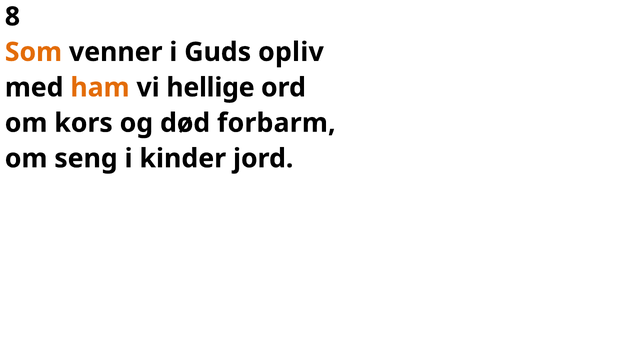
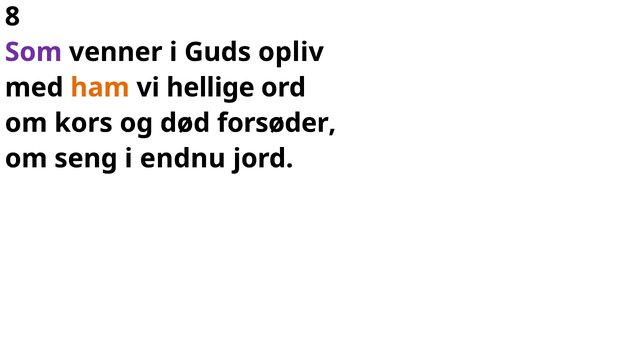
Som colour: orange -> purple
forbarm: forbarm -> forsøder
kinder: kinder -> endnu
